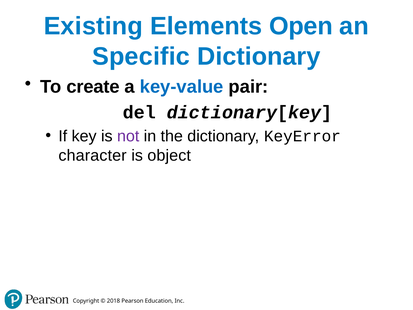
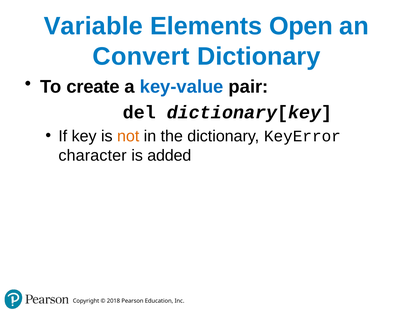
Existing: Existing -> Variable
Specific: Specific -> Convert
not colour: purple -> orange
object: object -> added
